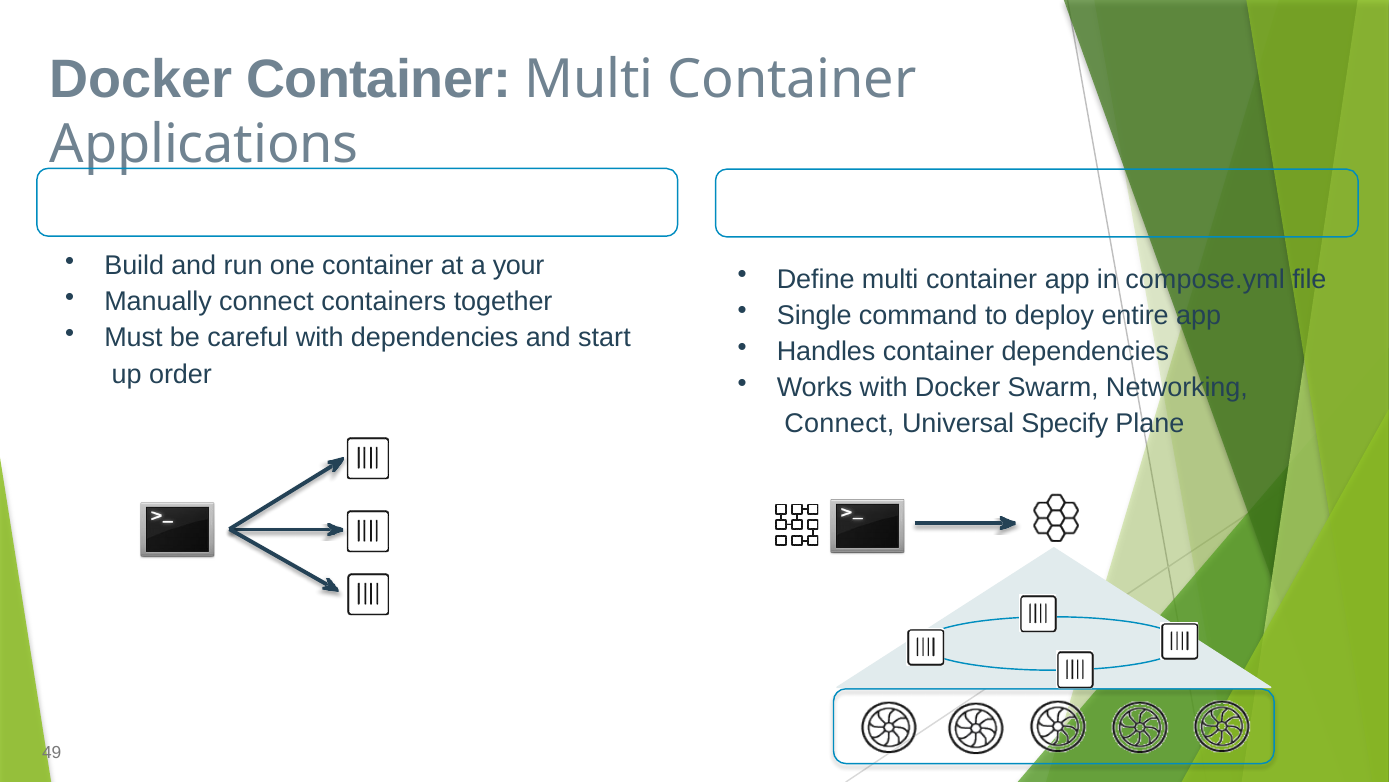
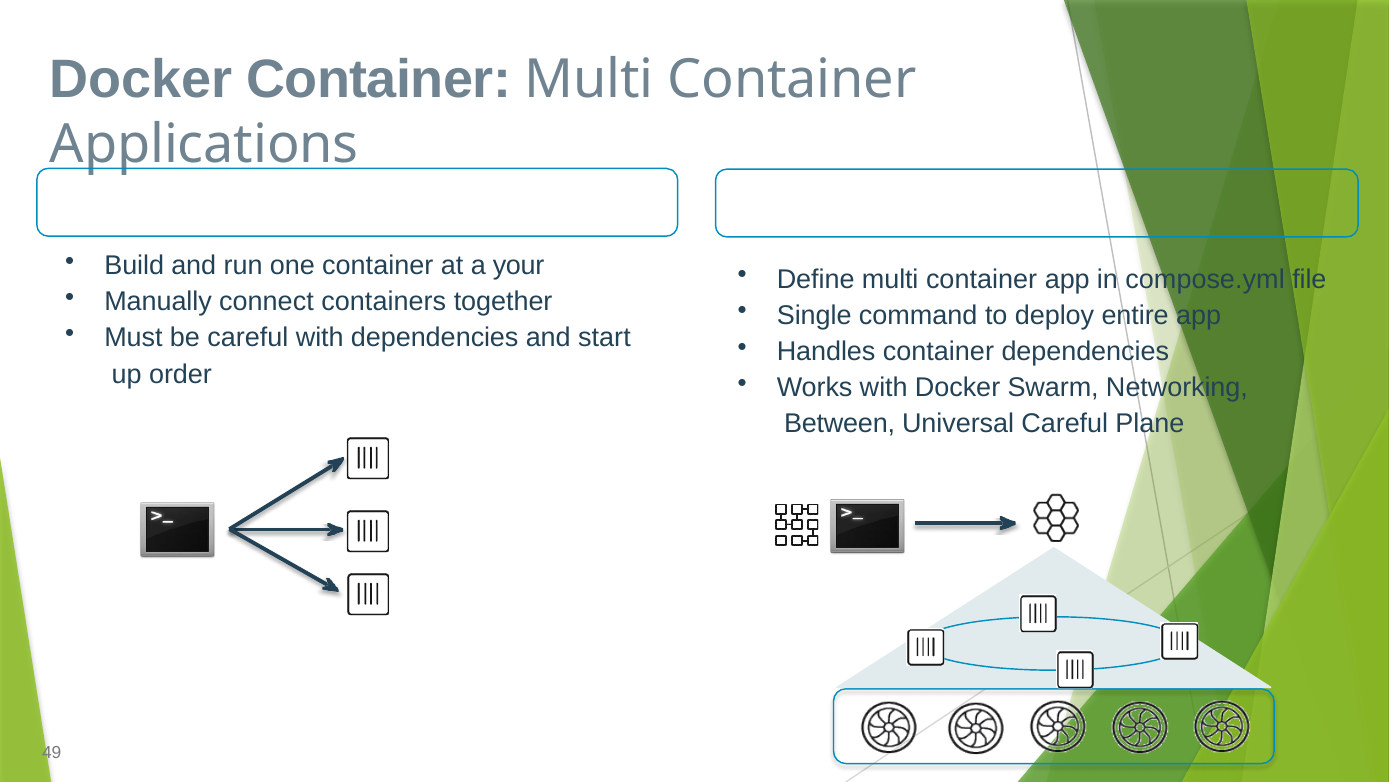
Connect at (839, 423): Connect -> Between
Universal Specify: Specify -> Careful
